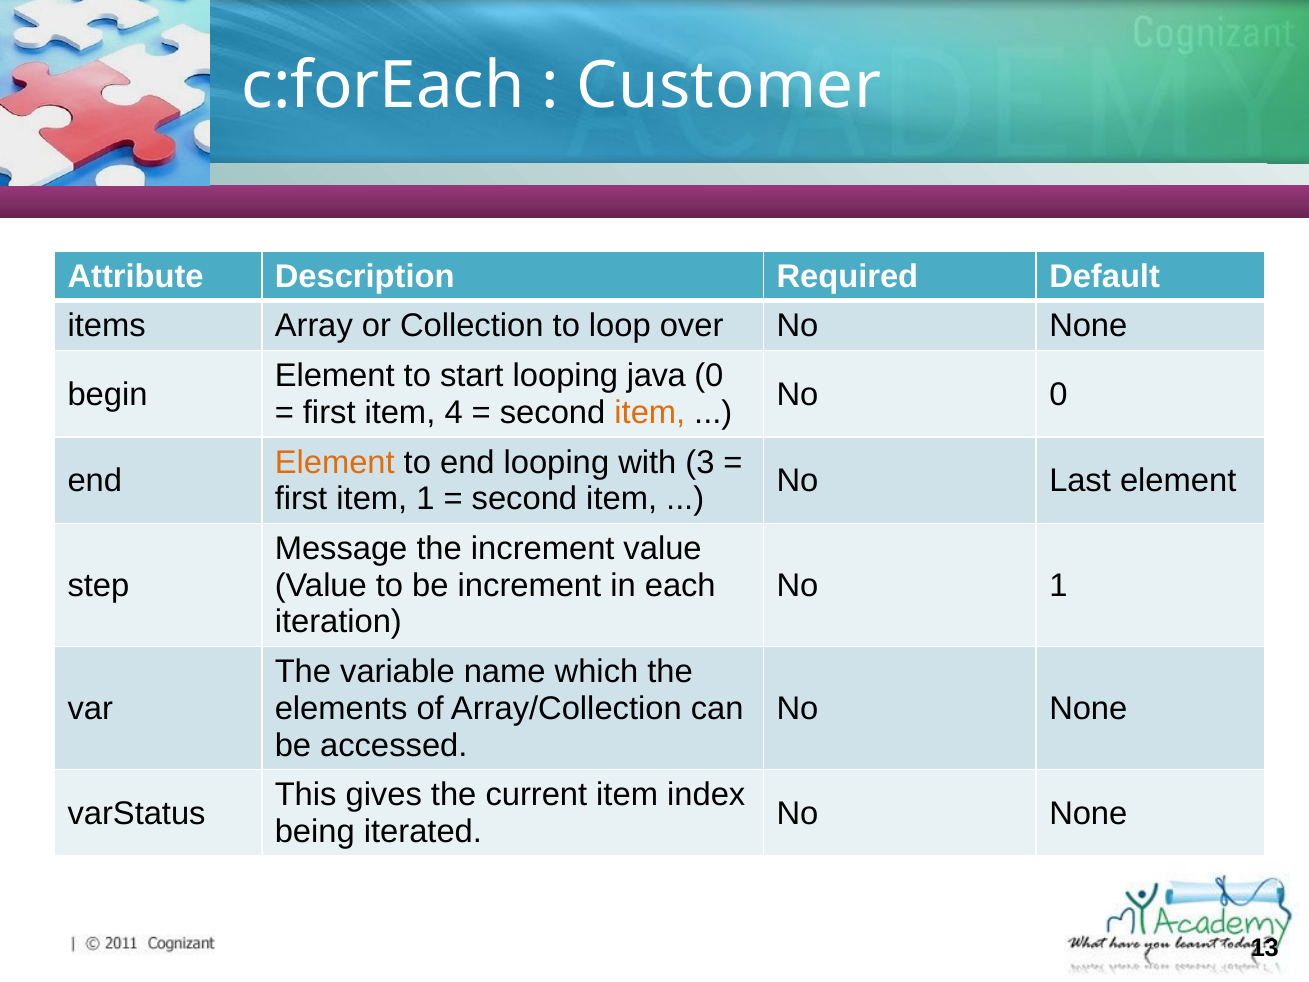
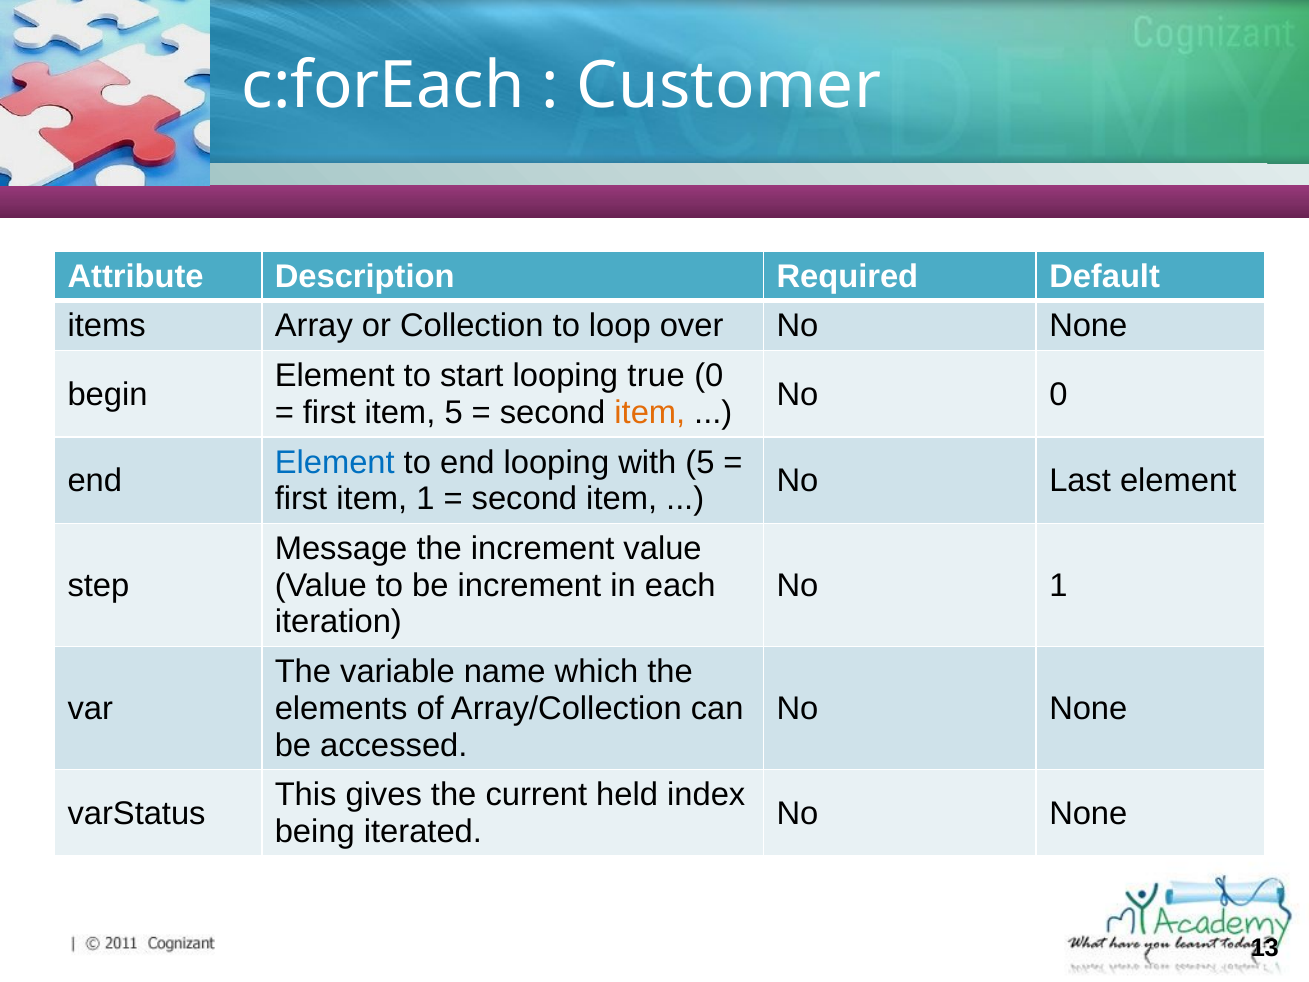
java: java -> true
item 4: 4 -> 5
Element at (335, 462) colour: orange -> blue
with 3: 3 -> 5
current item: item -> held
